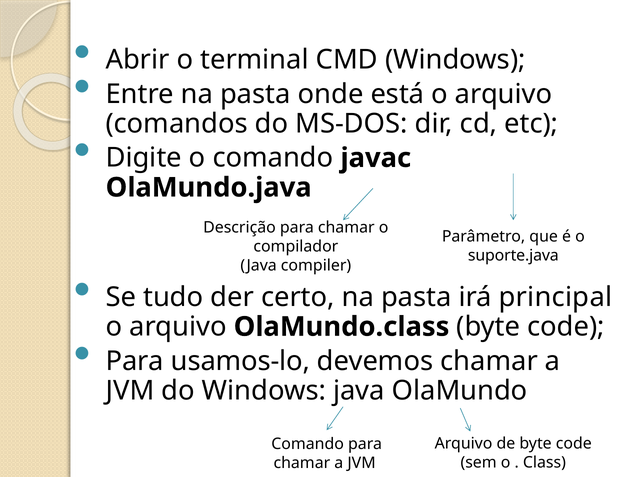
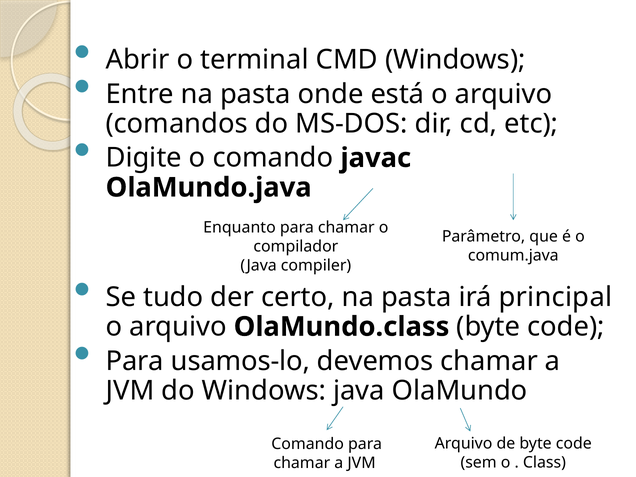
Descrição: Descrição -> Enquanto
suporte.java: suporte.java -> comum.java
